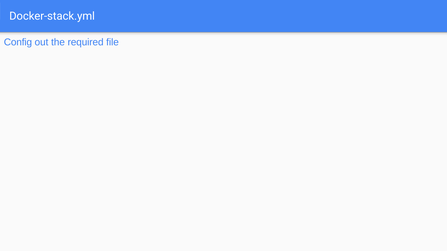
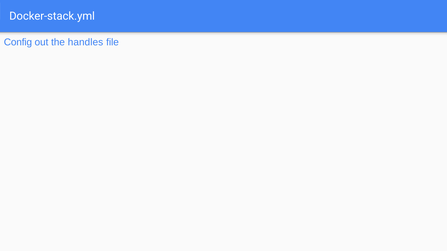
required: required -> handles
